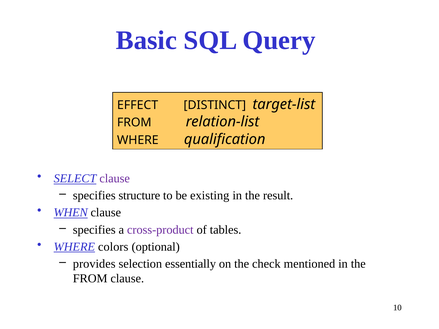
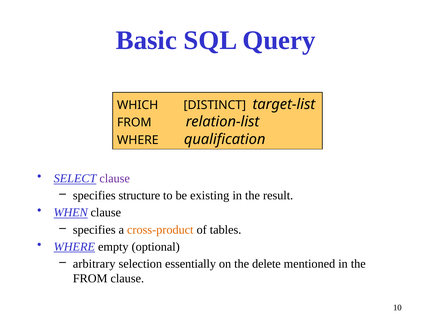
EFFECT: EFFECT -> WHICH
cross-product colour: purple -> orange
colors: colors -> empty
provides: provides -> arbitrary
check: check -> delete
